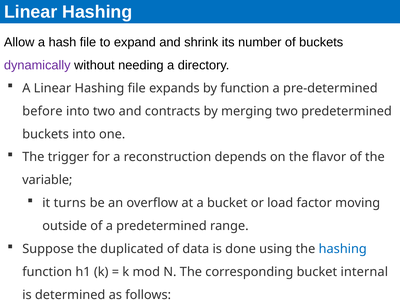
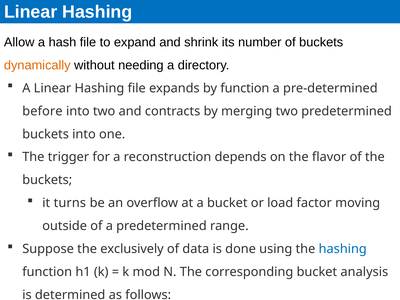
dynamically colour: purple -> orange
variable at (47, 180): variable -> buckets
duplicated: duplicated -> exclusively
internal: internal -> analysis
